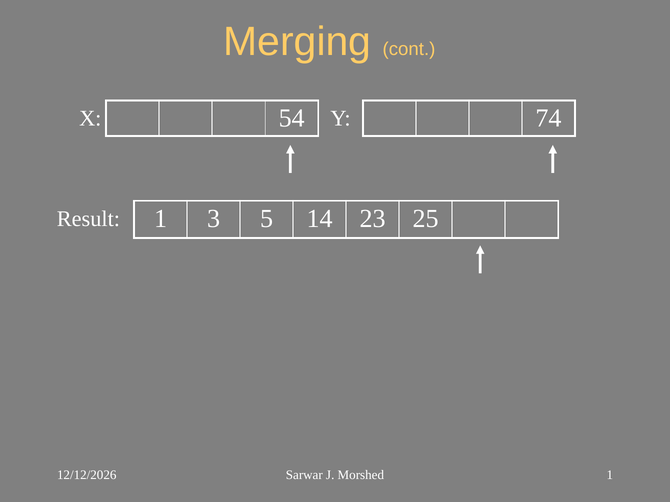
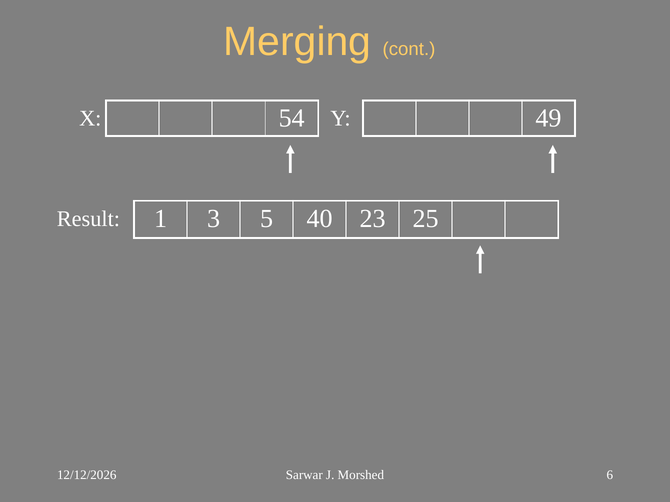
74: 74 -> 49
14: 14 -> 40
1 at (610, 475): 1 -> 6
